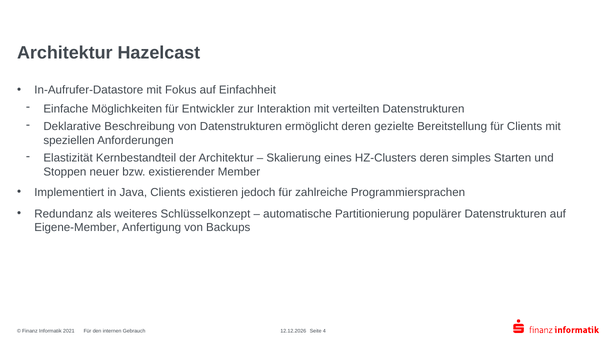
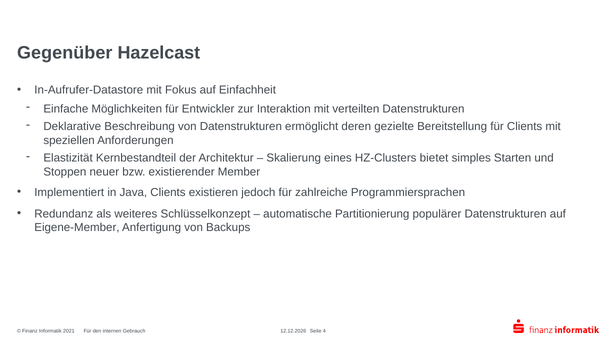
Architektur at (65, 53): Architektur -> Gegenüber
HZ-Clusters deren: deren -> bietet
